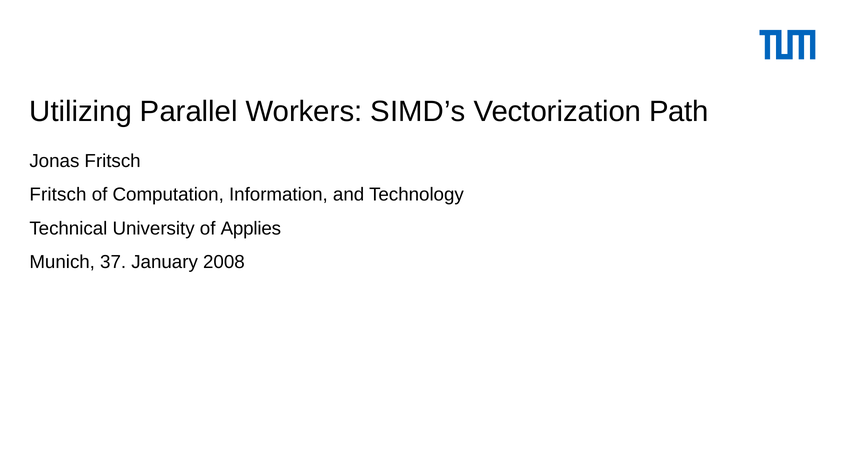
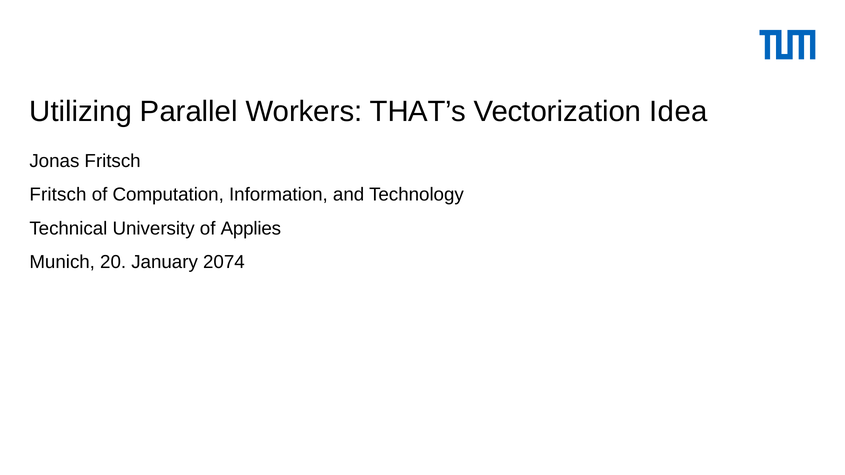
SIMD’s: SIMD’s -> THAT’s
Path: Path -> Idea
37: 37 -> 20
2008: 2008 -> 2074
